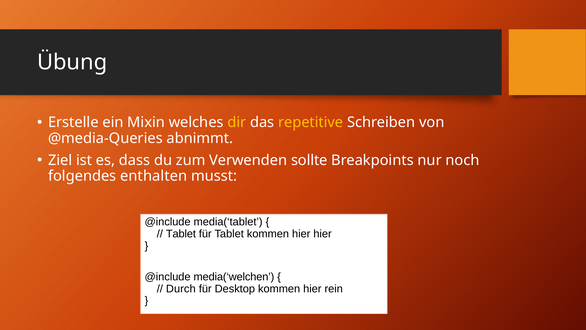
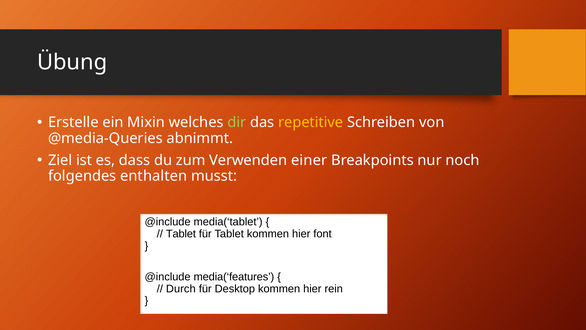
dir colour: yellow -> light green
sollte: sollte -> einer
hier hier: hier -> font
media(‘welchen: media(‘welchen -> media(‘features
